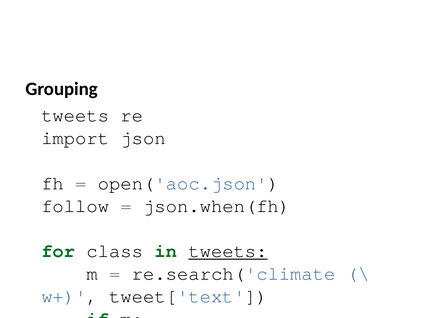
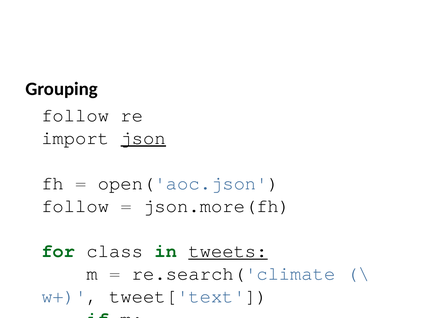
tweets at (75, 115): tweets -> follow
json underline: none -> present
json.when(fh: json.when(fh -> json.more(fh
